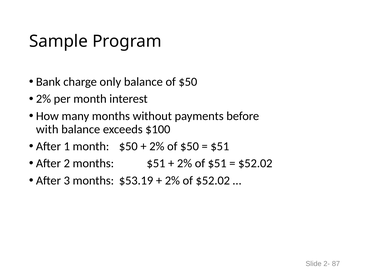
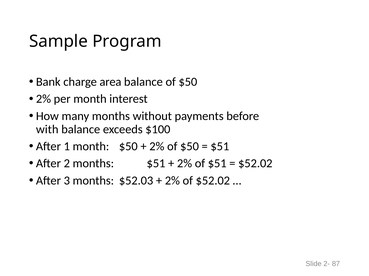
only: only -> area
$53.19: $53.19 -> $52.03
